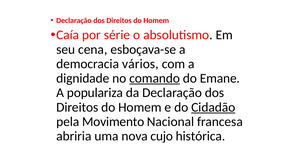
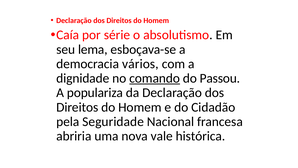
cena: cena -> lema
Emane: Emane -> Passou
Cidadão underline: present -> none
Movimento: Movimento -> Seguridade
cujo: cujo -> vale
